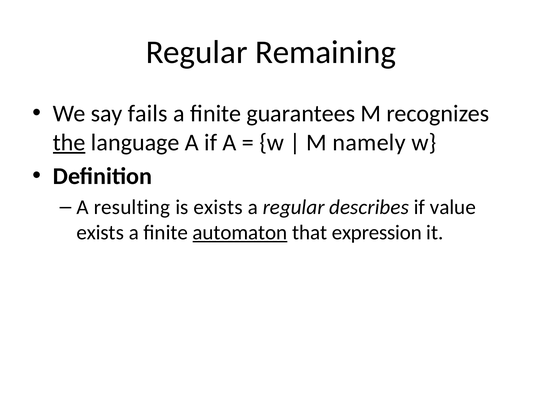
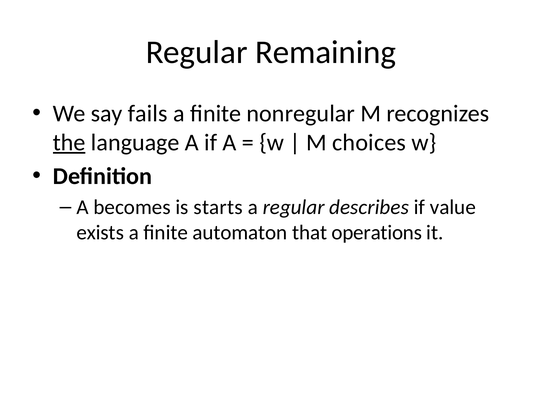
guarantees: guarantees -> nonregular
namely: namely -> choices
resulting: resulting -> becomes
is exists: exists -> starts
automaton underline: present -> none
expression: expression -> operations
